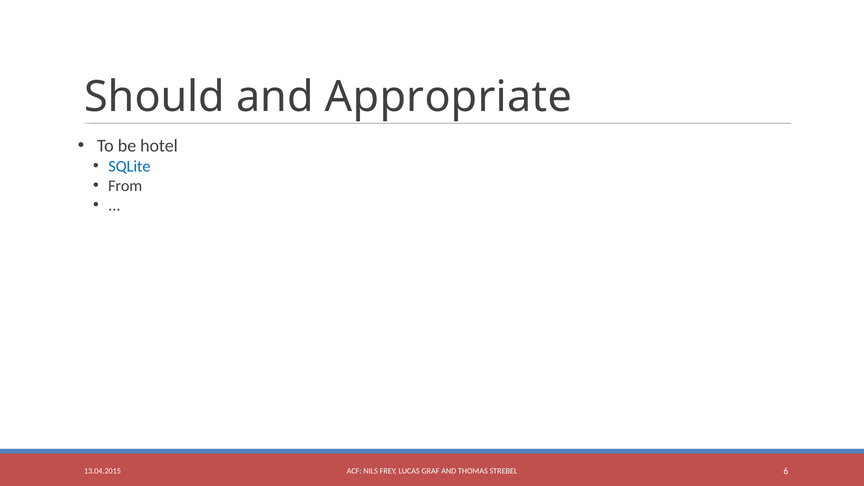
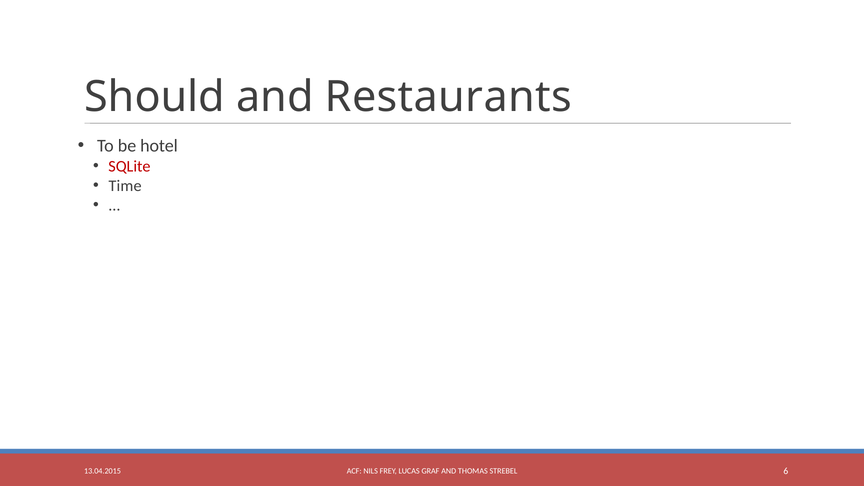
Appropriate: Appropriate -> Restaurants
SQLite colour: blue -> red
From: From -> Time
